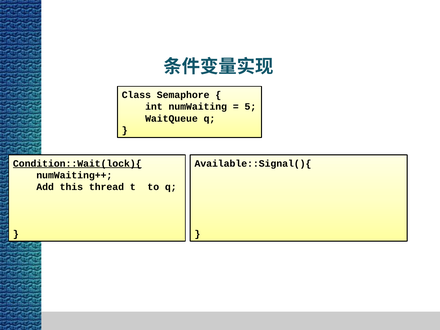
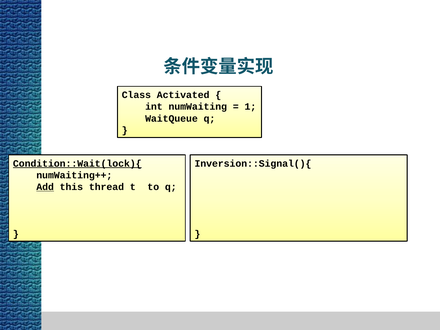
Semaphore: Semaphore -> Activated
5: 5 -> 1
Available::Signal(){: Available::Signal(){ -> Inversion::Signal(){
Add underline: none -> present
